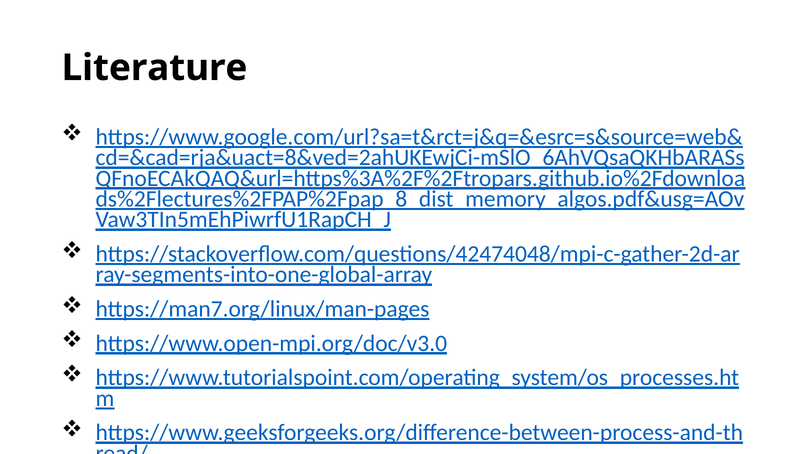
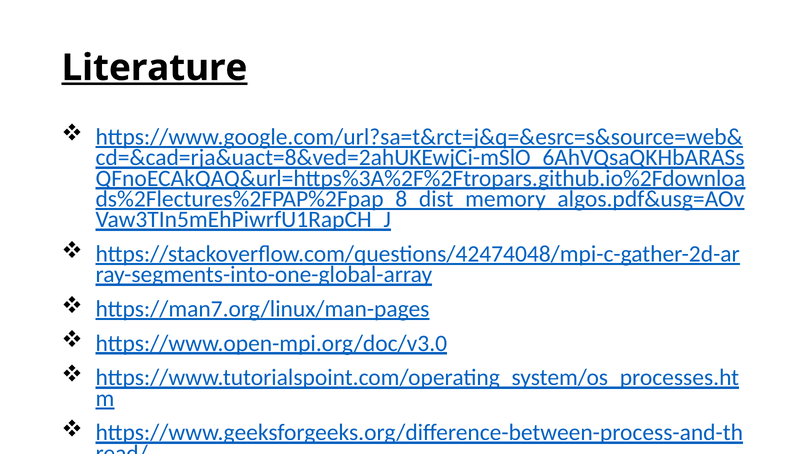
Literature underline: none -> present
